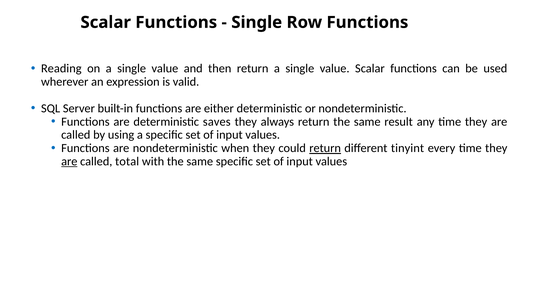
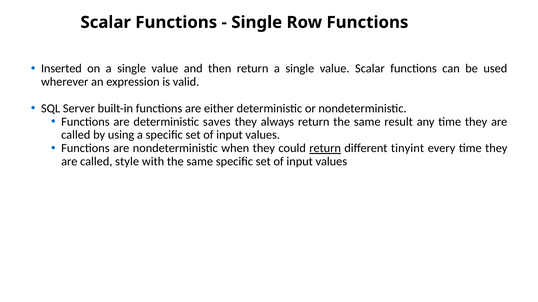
Reading: Reading -> Inserted
are at (69, 162) underline: present -> none
total: total -> style
